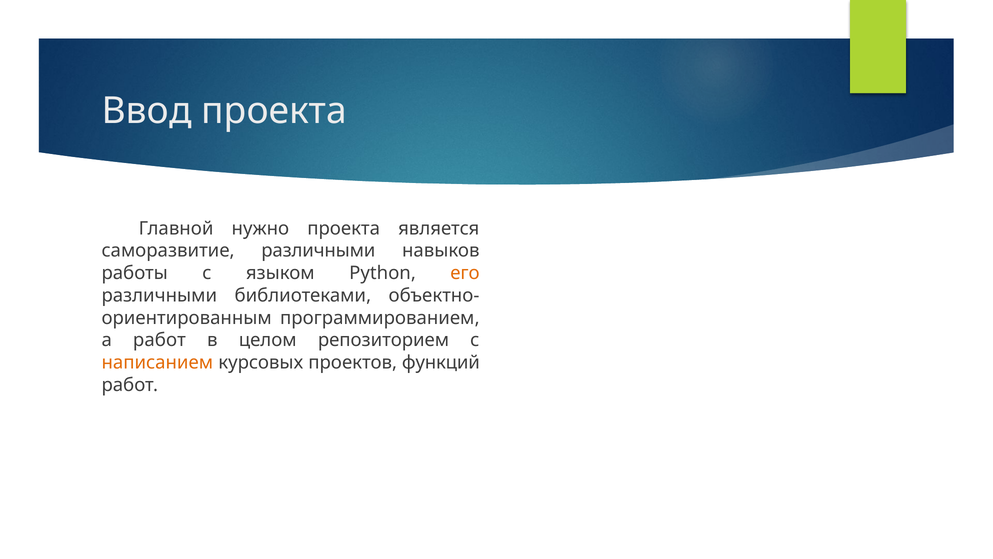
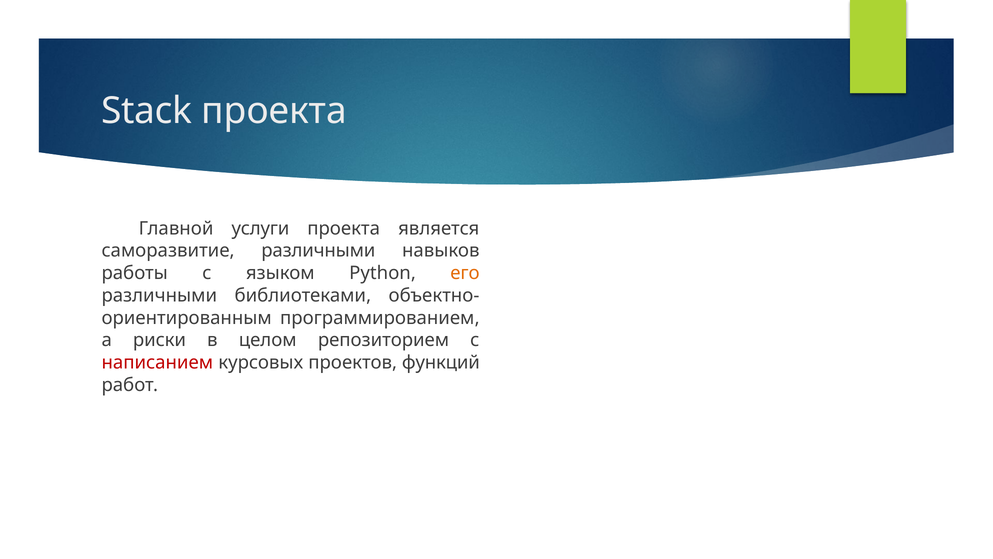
Ввод: Ввод -> Stack
нужно: нужно -> услуги
а работ: работ -> риски
написанием colour: orange -> red
